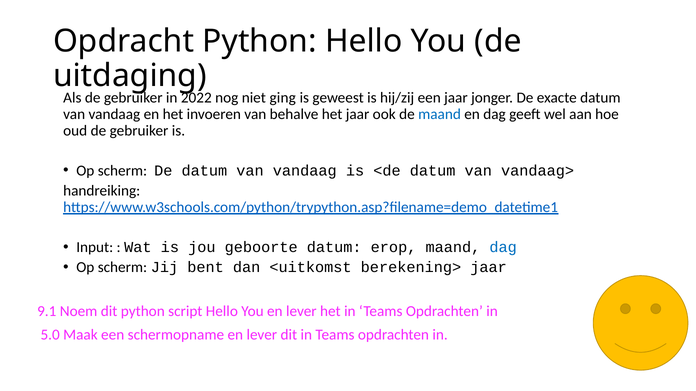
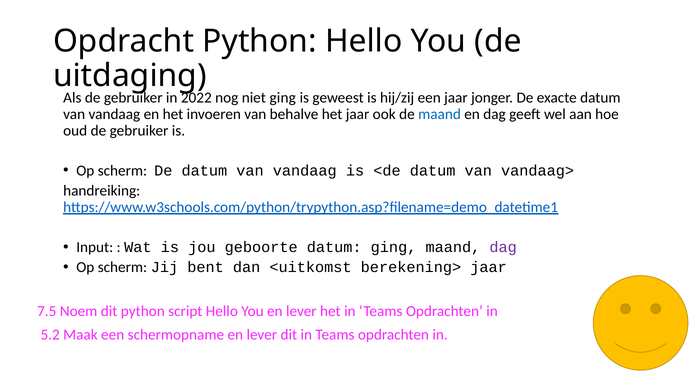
datum erop: erop -> ging
dag at (503, 248) colour: blue -> purple
9.1: 9.1 -> 7.5
5.0: 5.0 -> 5.2
